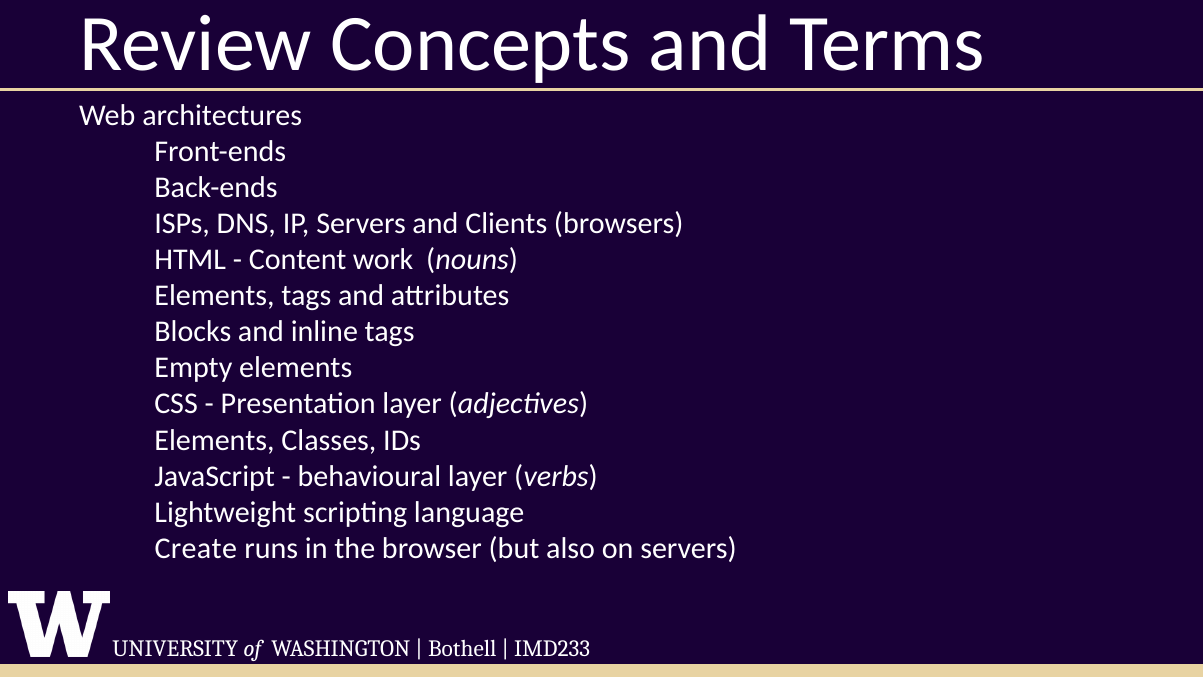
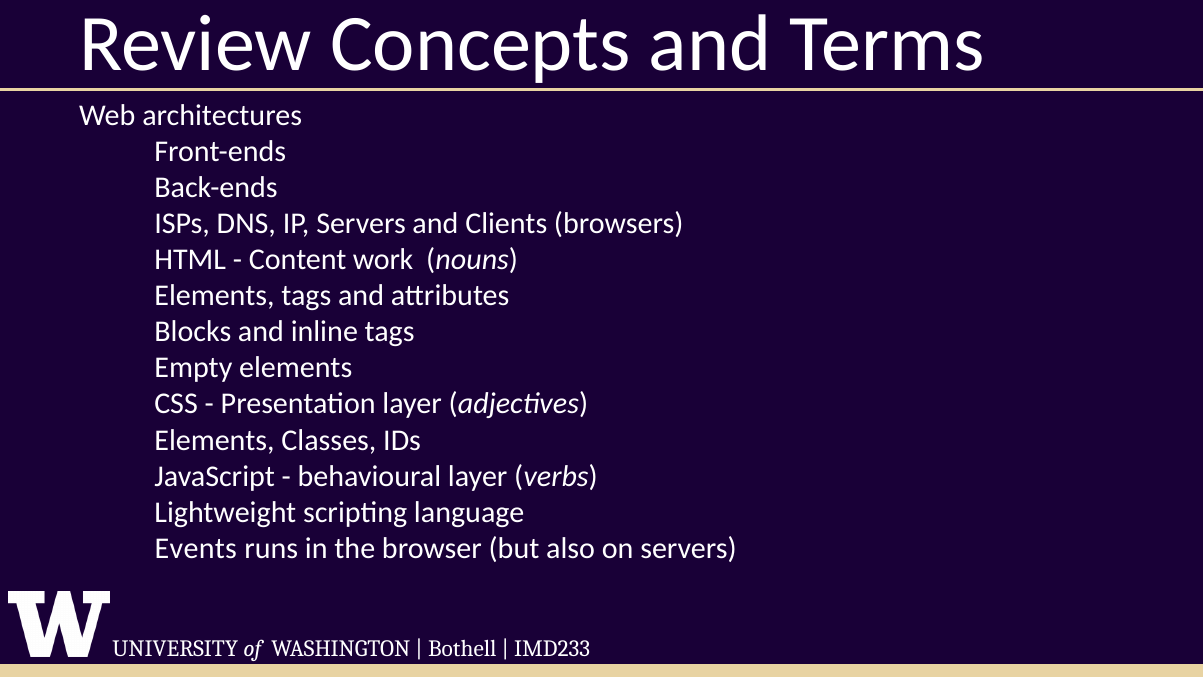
Create: Create -> Events
